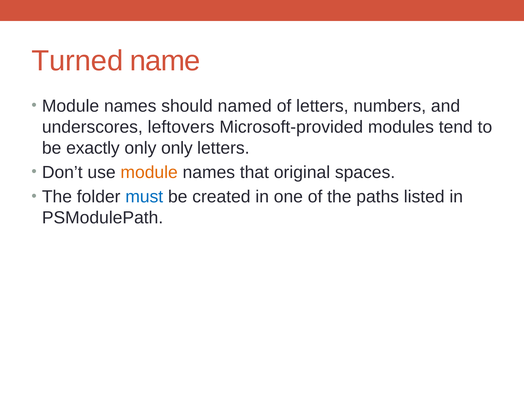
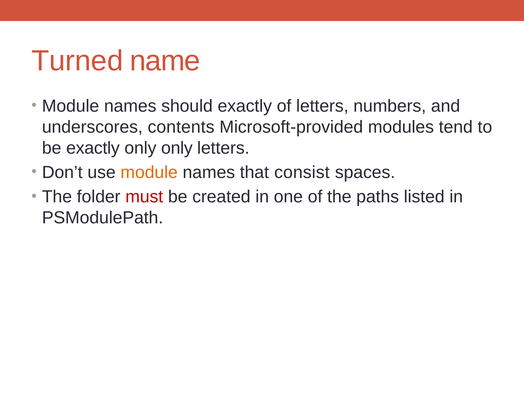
should named: named -> exactly
leftovers: leftovers -> contents
original: original -> consist
must colour: blue -> red
